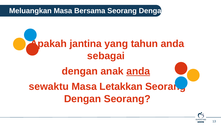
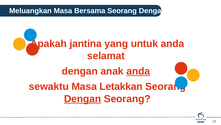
tahun: tahun -> untuk
sebagai: sebagai -> selamat
Dengan at (83, 98) underline: none -> present
